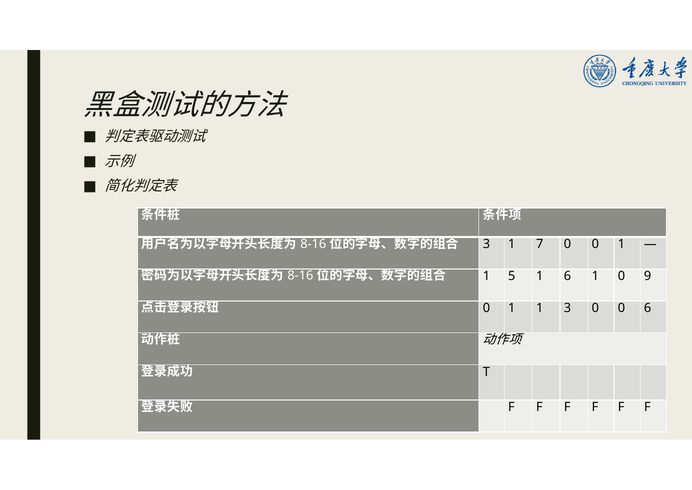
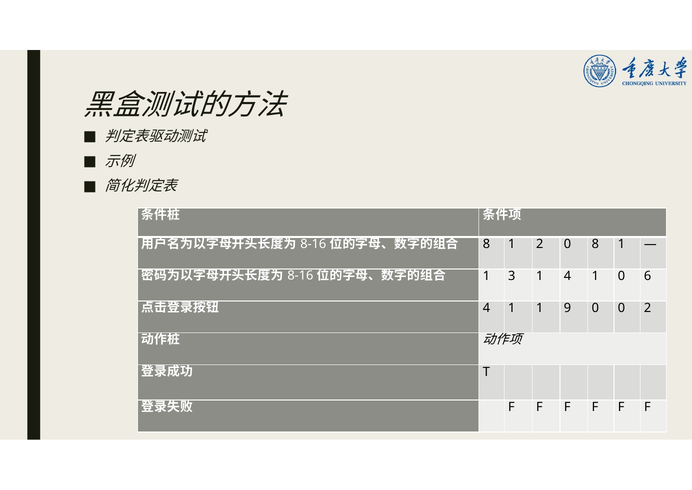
3 at (486, 244): 3 -> 8
1 7: 7 -> 2
0 at (595, 244): 0 -> 8
5: 5 -> 3
1 6: 6 -> 4
9: 9 -> 6
0 at (486, 308): 0 -> 4
1 3: 3 -> 9
0 6: 6 -> 2
